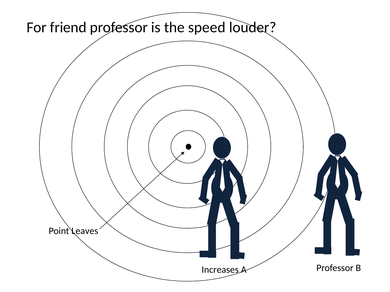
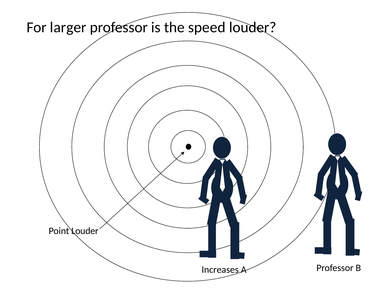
friend: friend -> larger
Point Leaves: Leaves -> Louder
